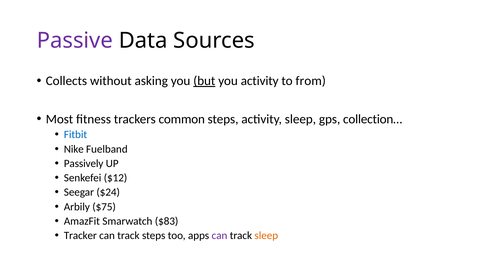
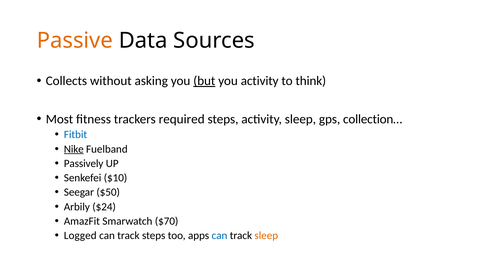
Passive colour: purple -> orange
from: from -> think
common: common -> required
Nike underline: none -> present
$12: $12 -> $10
$24: $24 -> $50
$75: $75 -> $24
$83: $83 -> $70
Tracker: Tracker -> Logged
can at (219, 236) colour: purple -> blue
